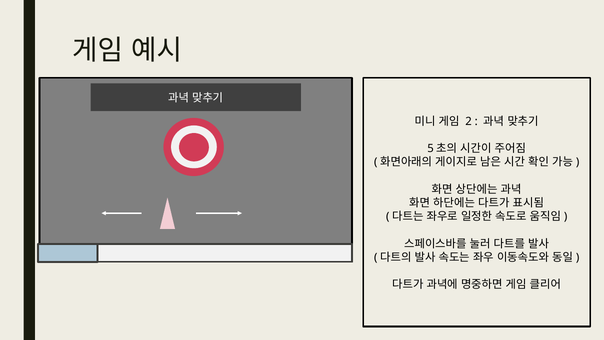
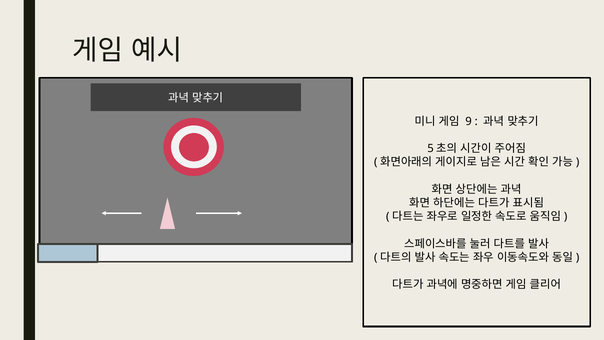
2: 2 -> 9
